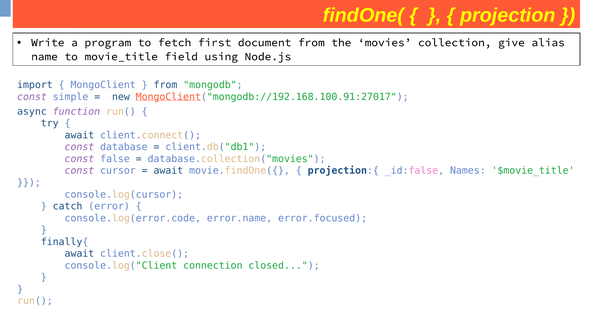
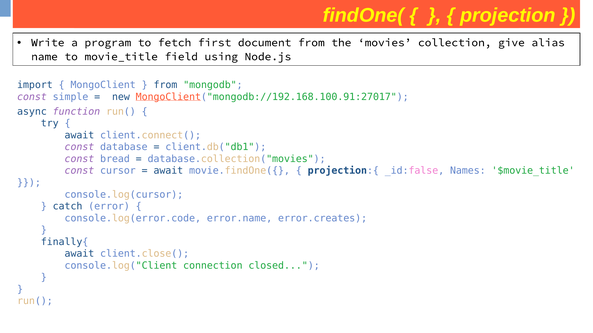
false: false -> bread
error.focused: error.focused -> error.creates
